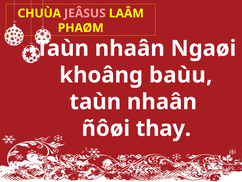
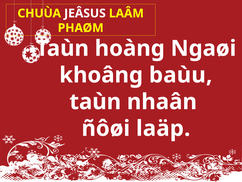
JEÂSUS colour: pink -> white
nhaân at (130, 48): nhaân -> hoàng
thay: thay -> laäp
